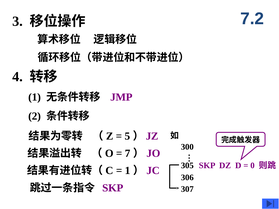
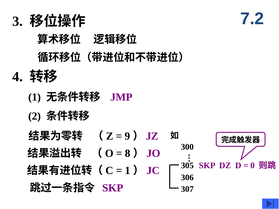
5: 5 -> 9
7: 7 -> 8
